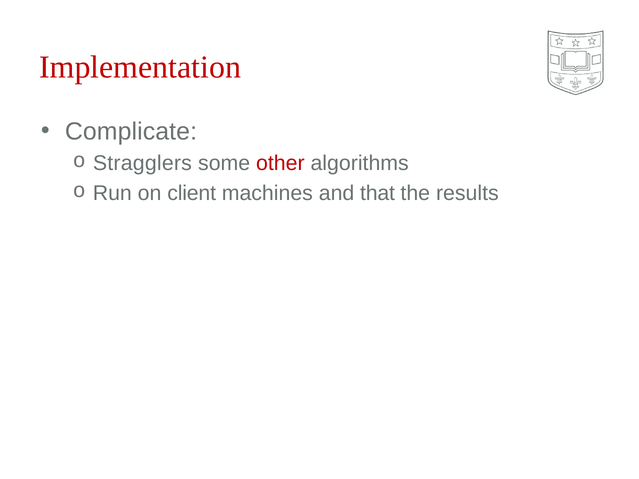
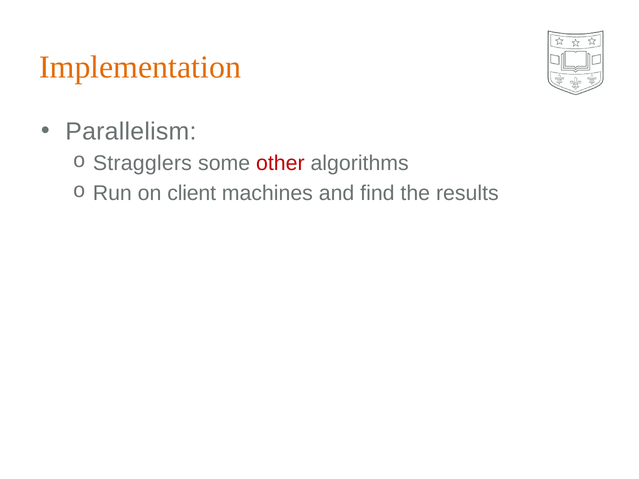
Implementation colour: red -> orange
Complicate: Complicate -> Parallelism
that: that -> find
